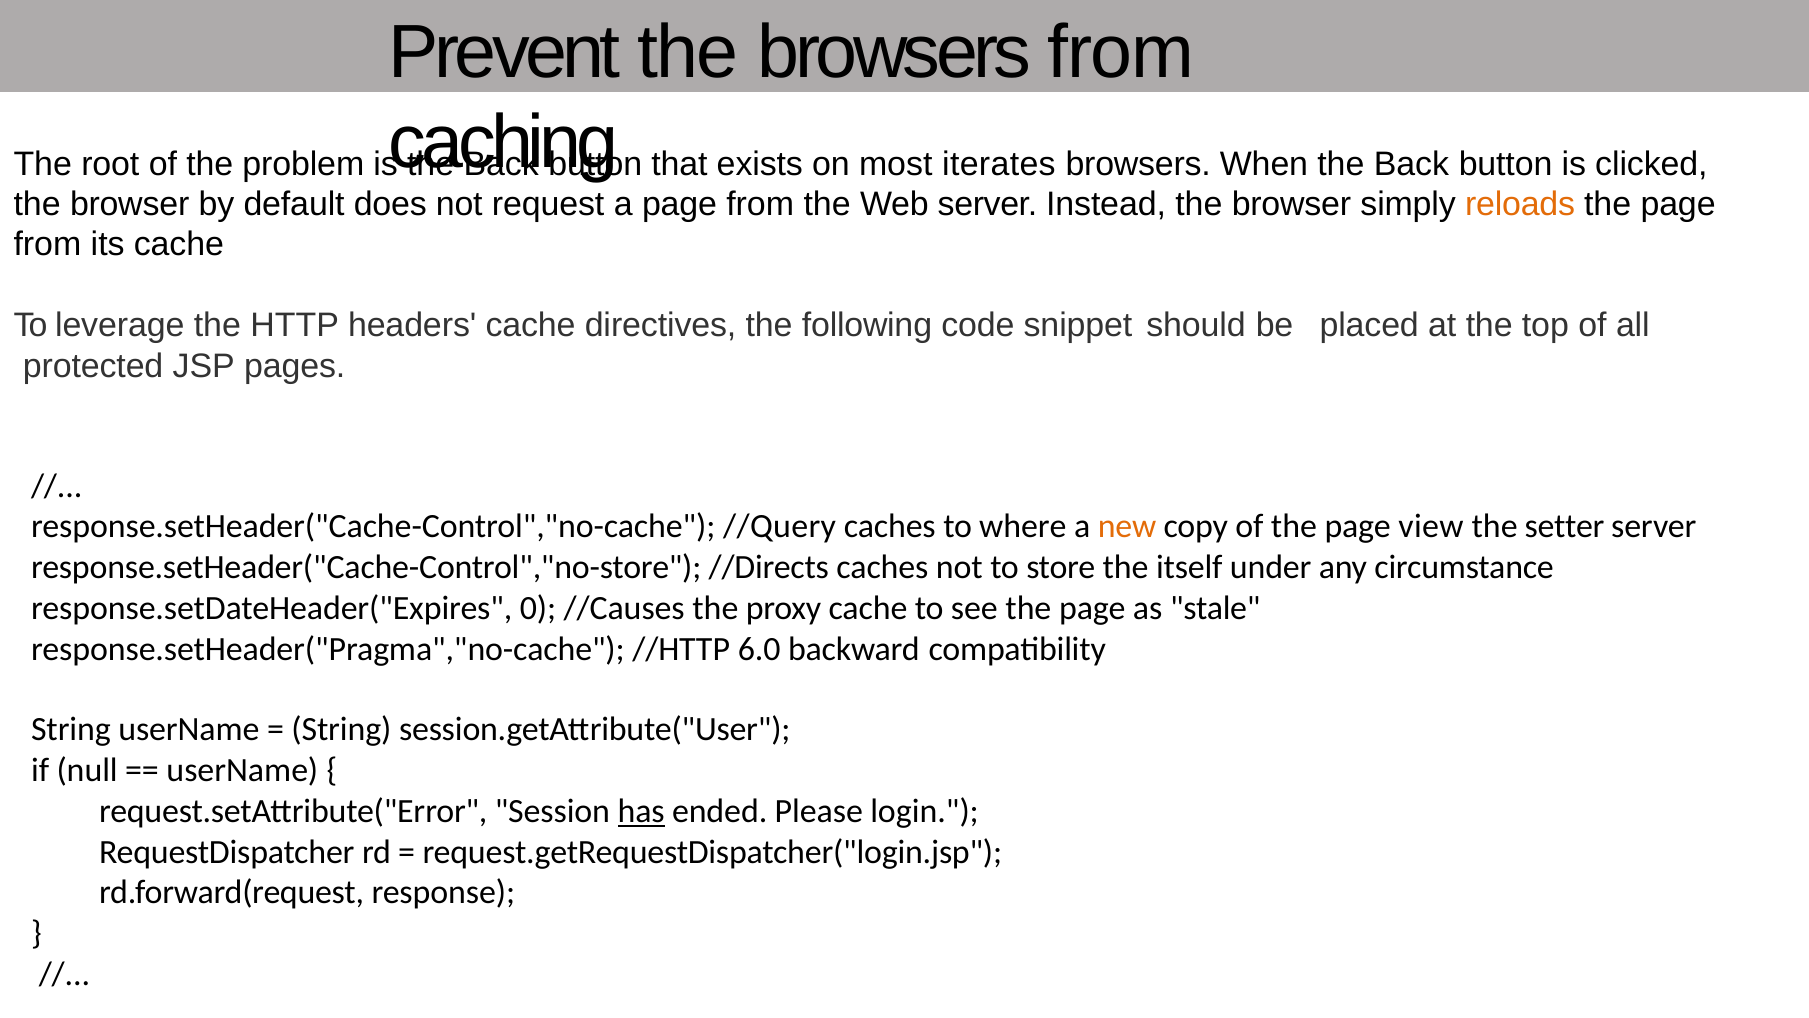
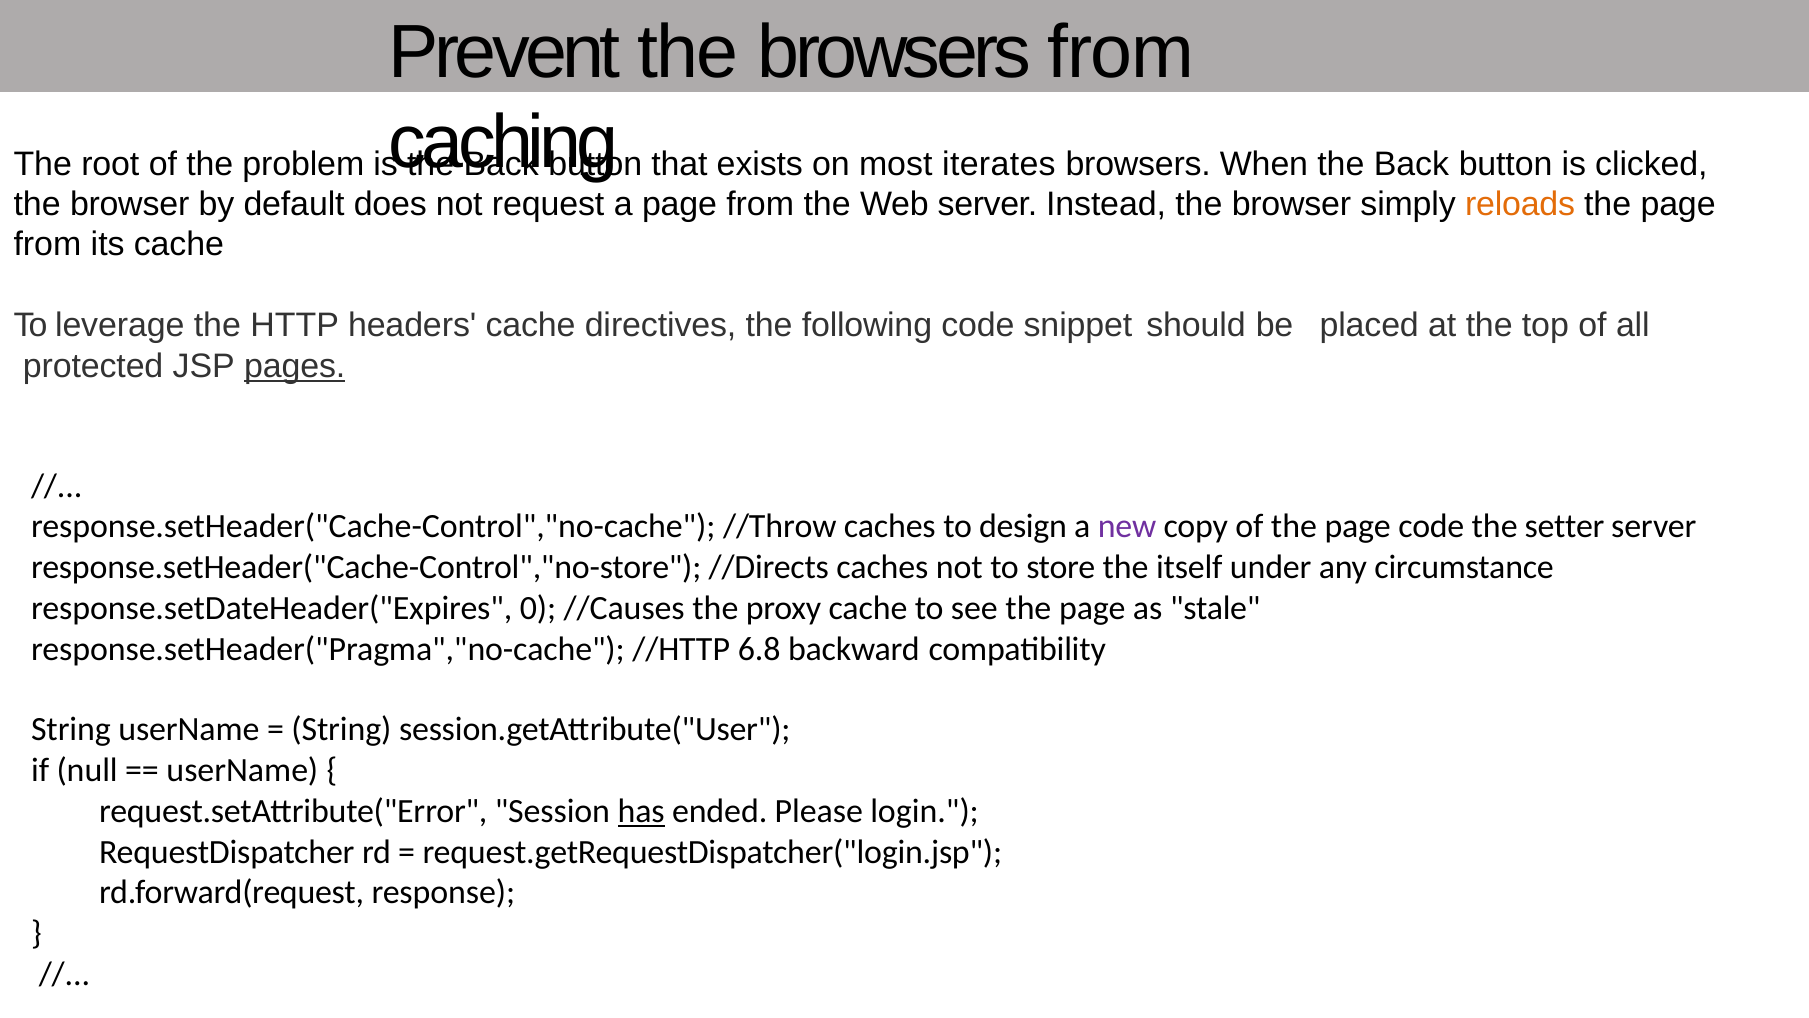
pages underline: none -> present
//Query: //Query -> //Throw
where: where -> design
new colour: orange -> purple
page view: view -> code
6.0: 6.0 -> 6.8
